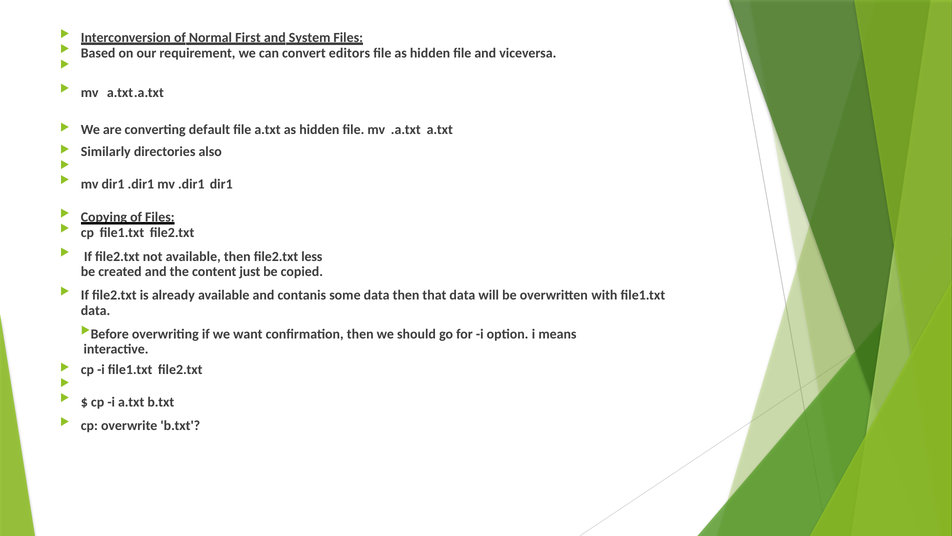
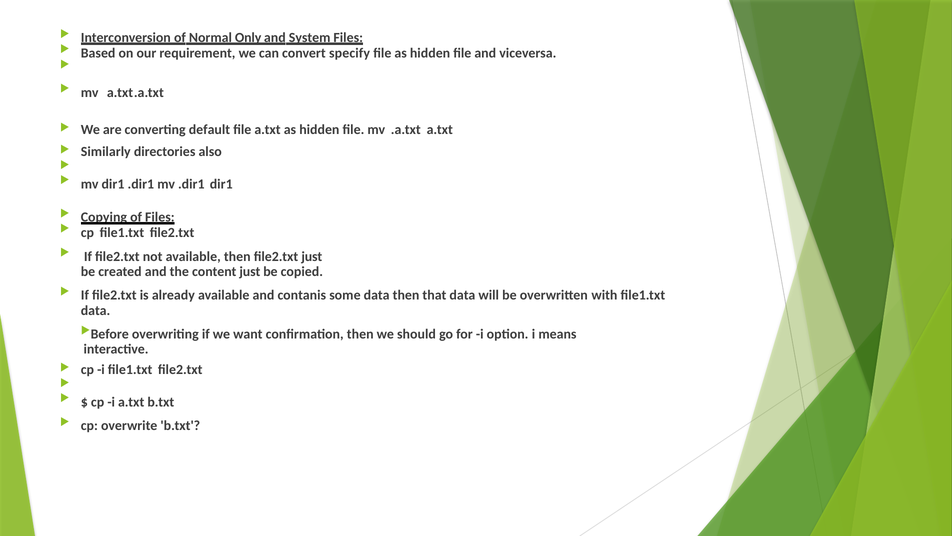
First: First -> Only
editors: editors -> specify
file2.txt less: less -> just
